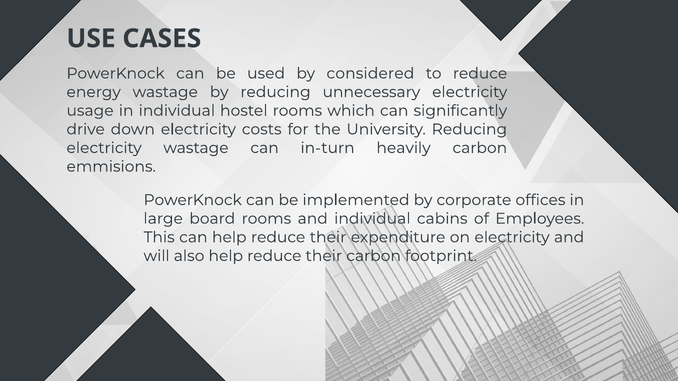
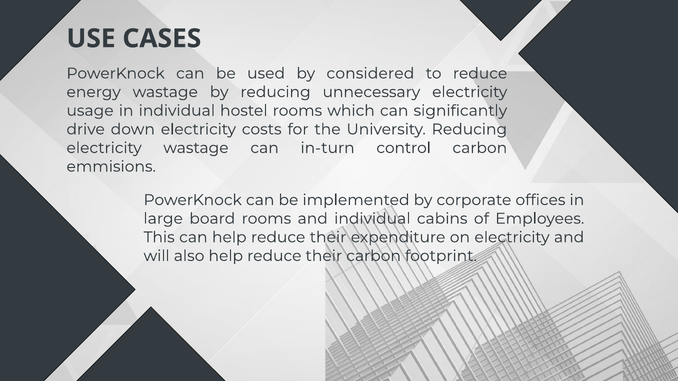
heavily: heavily -> control
